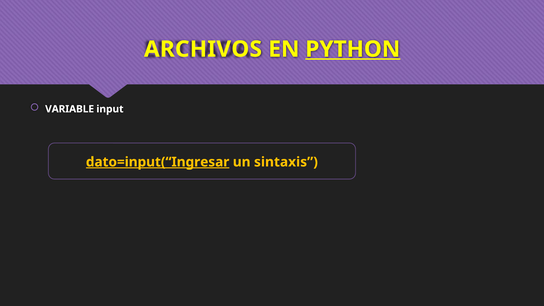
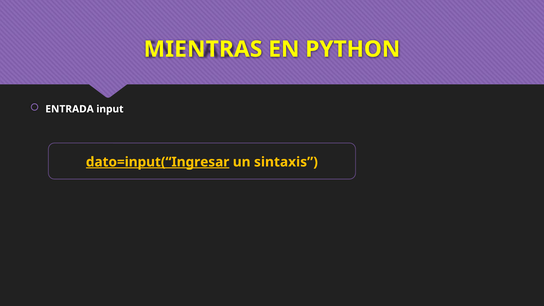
ARCHIVOS: ARCHIVOS -> MIENTRAS
PYTHON underline: present -> none
VARIABLE: VARIABLE -> ENTRADA
